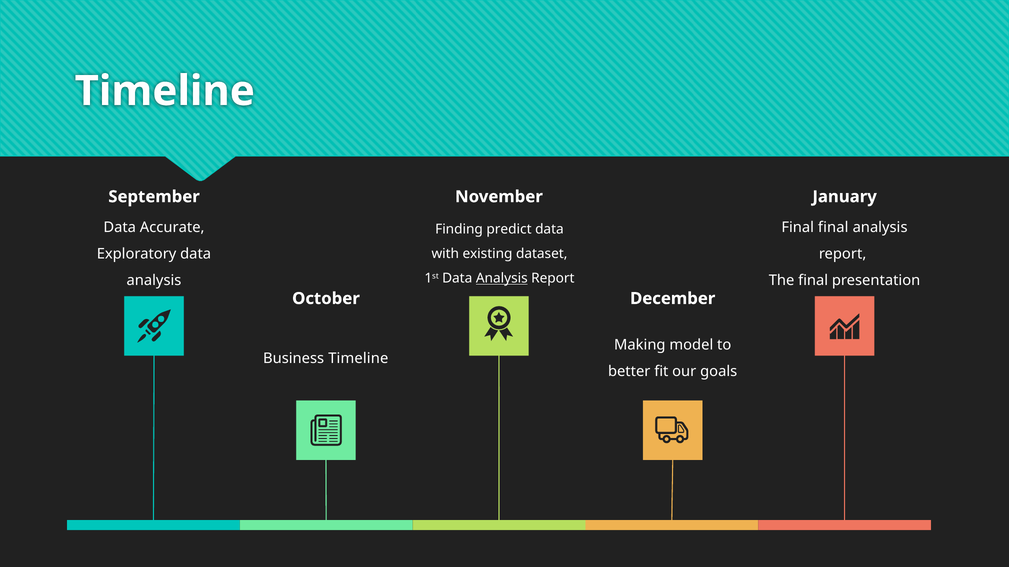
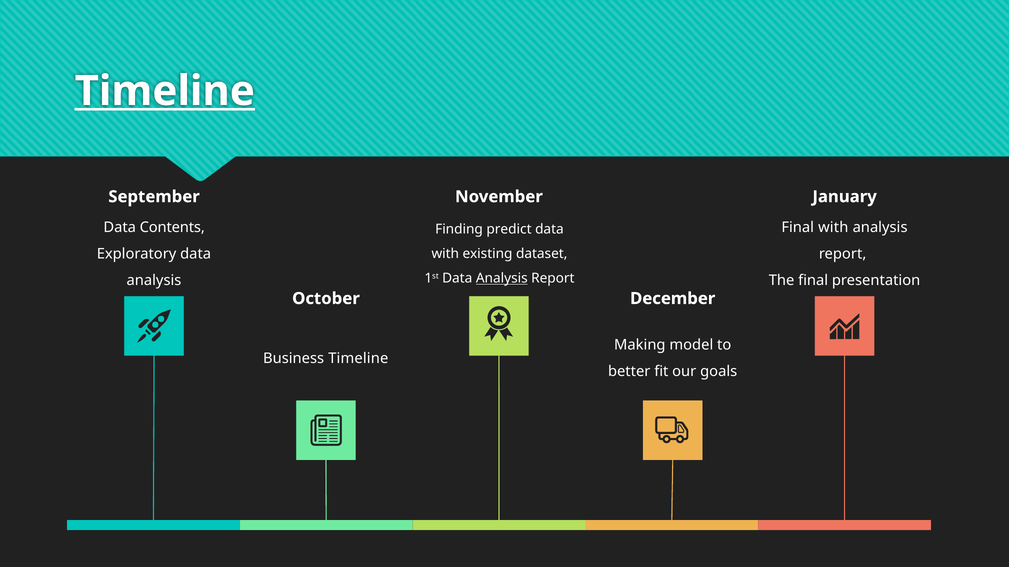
Timeline at (165, 91) underline: none -> present
Accurate: Accurate -> Contents
Final final: final -> with
